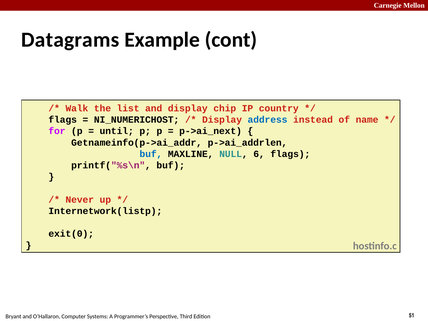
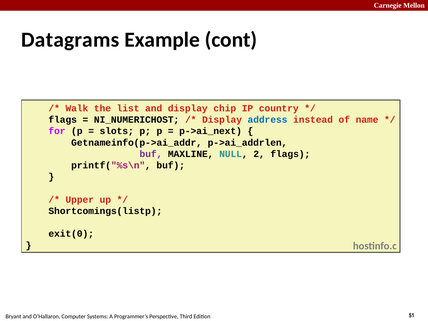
until: until -> slots
buf at (151, 154) colour: blue -> purple
6: 6 -> 2
Never: Never -> Upper
Internetwork(listp: Internetwork(listp -> Shortcomings(listp
